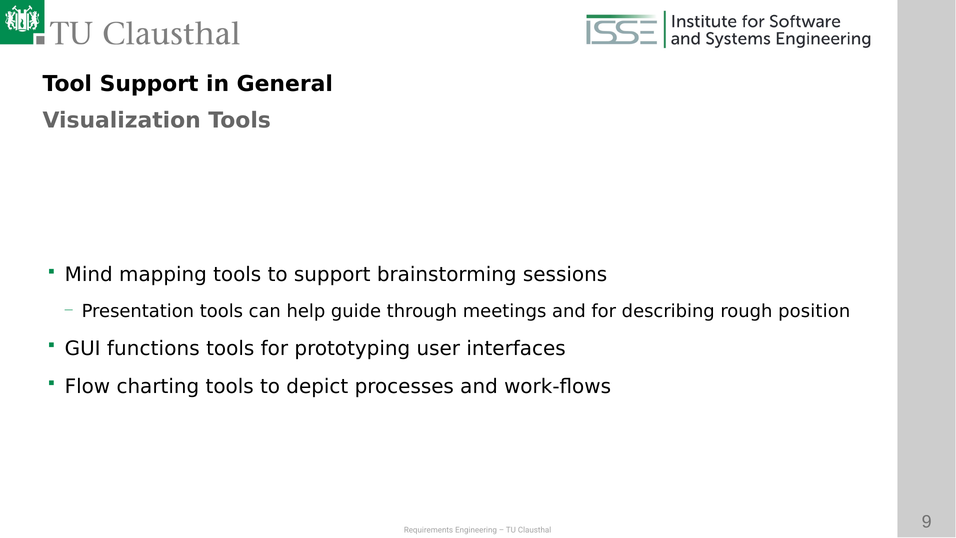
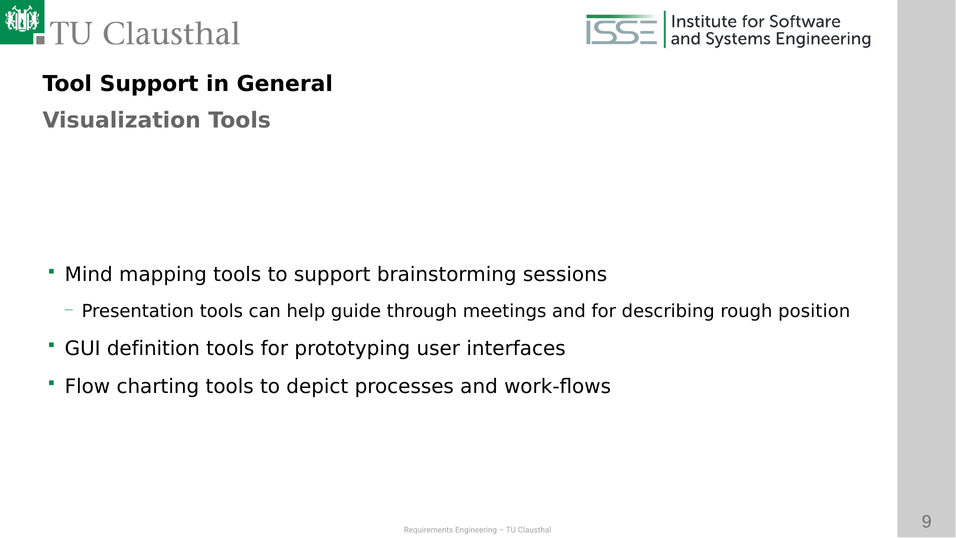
functions: functions -> definition
